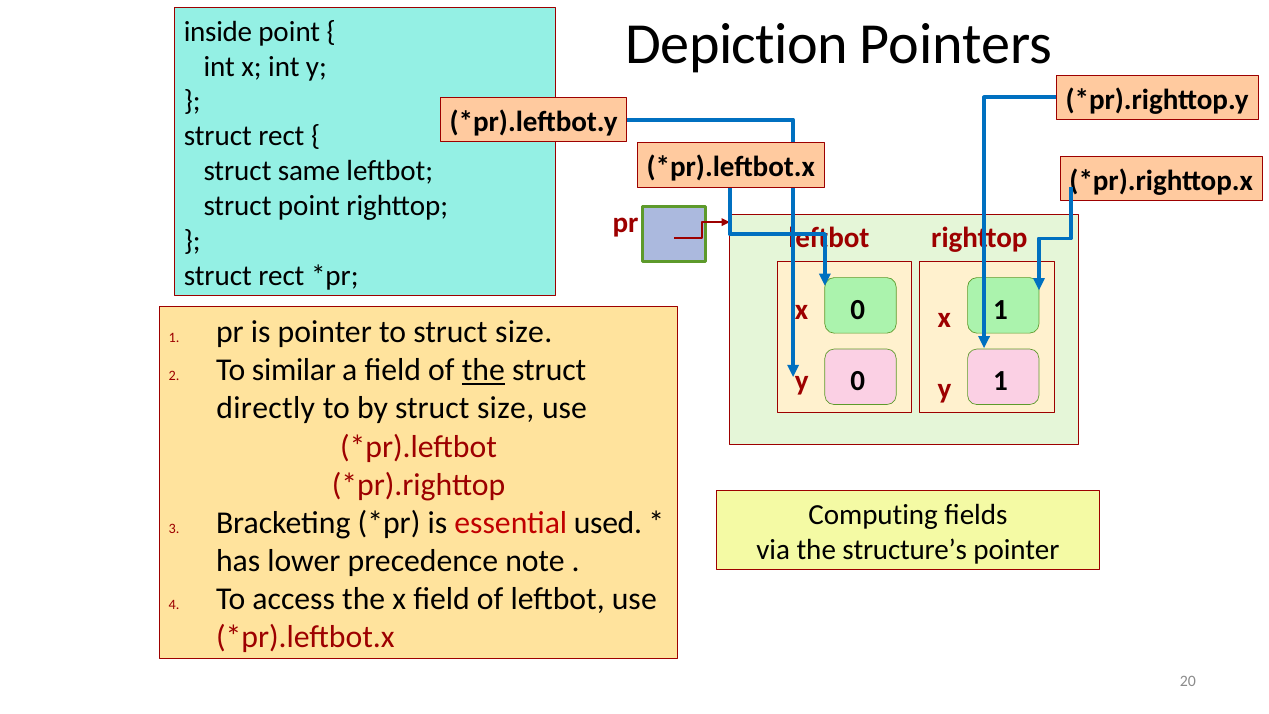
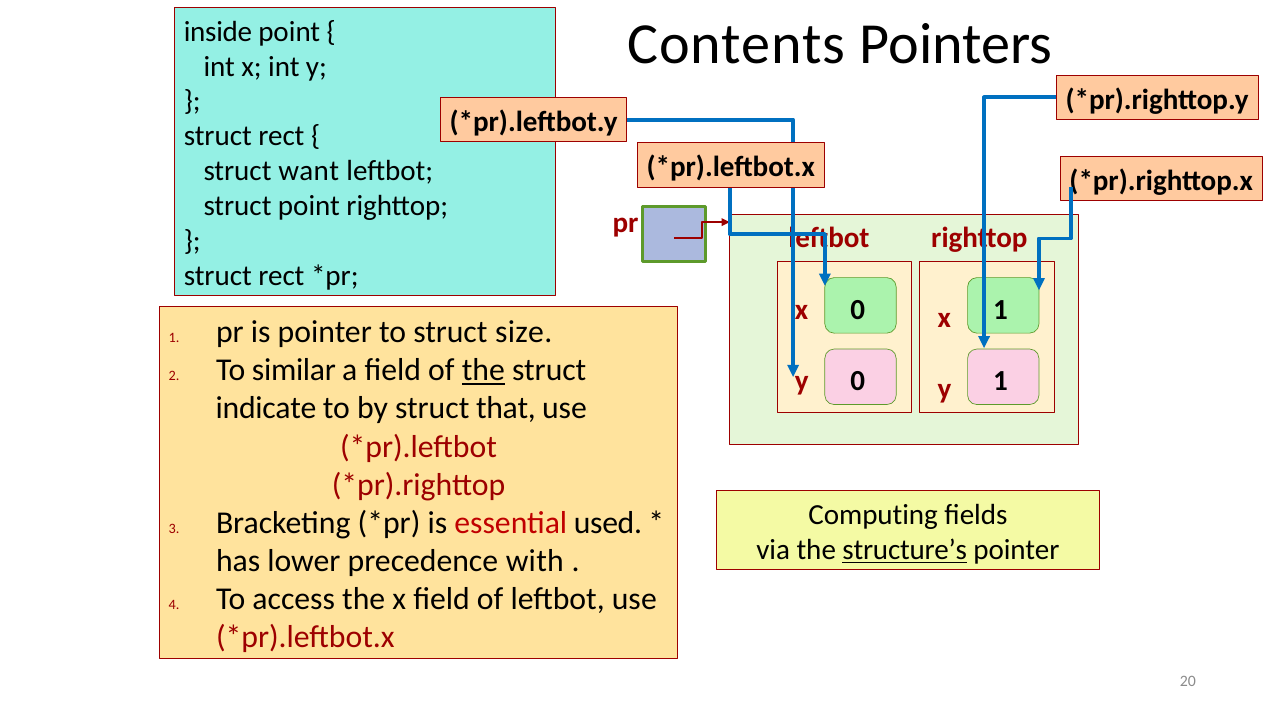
Depiction: Depiction -> Contents
same: same -> want
directly: directly -> indicate
by struct size: size -> that
structure’s underline: none -> present
note: note -> with
